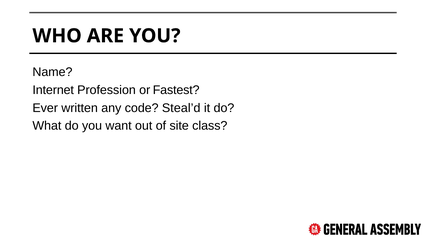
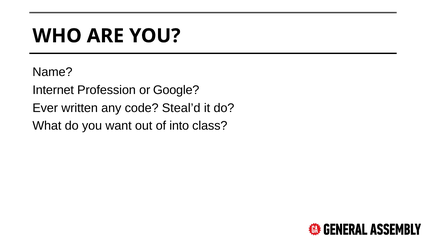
Fastest: Fastest -> Google
site: site -> into
